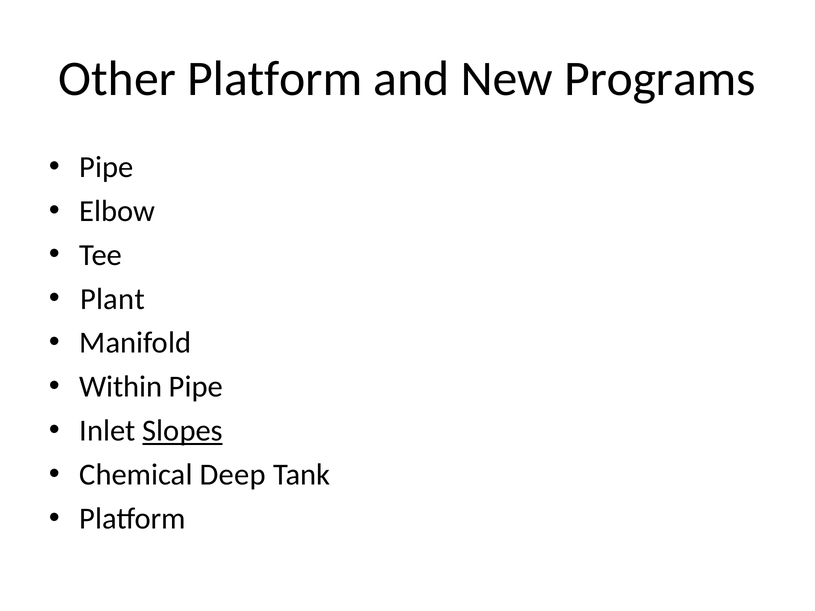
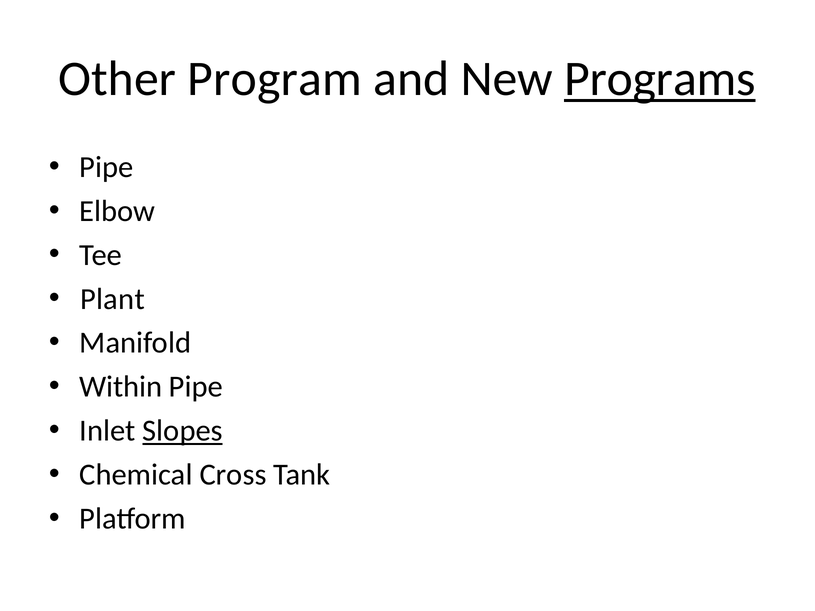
Other Platform: Platform -> Program
Programs underline: none -> present
Deep: Deep -> Cross
